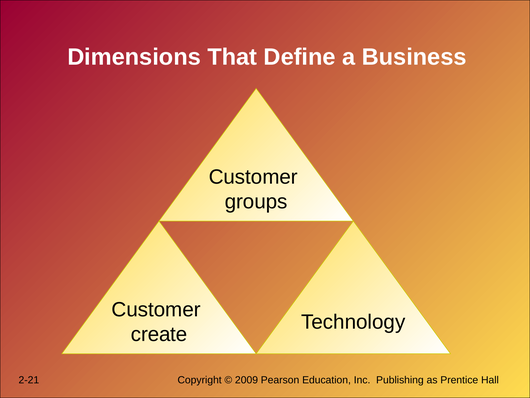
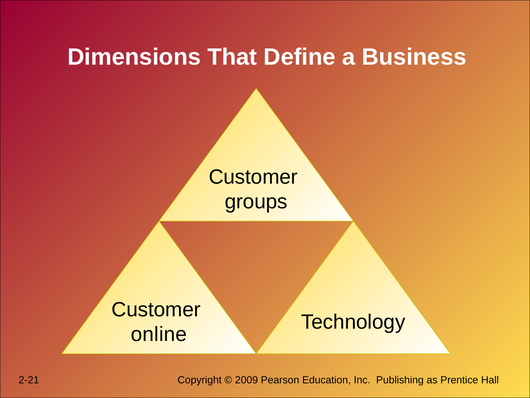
create: create -> online
